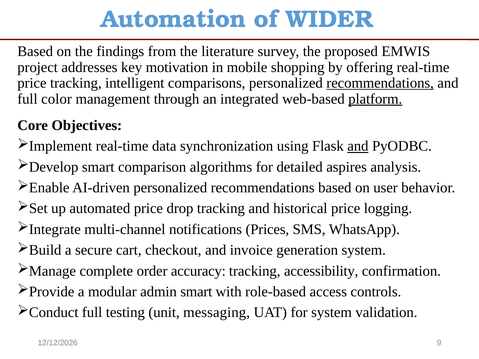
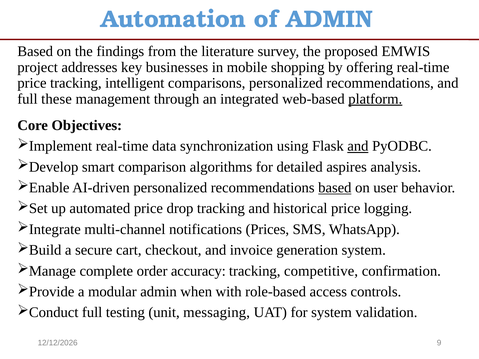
of WIDER: WIDER -> ADMIN
motivation: motivation -> businesses
recommendations at (380, 83) underline: present -> none
color: color -> these
based at (335, 188) underline: none -> present
accessibility: accessibility -> competitive
admin smart: smart -> when
